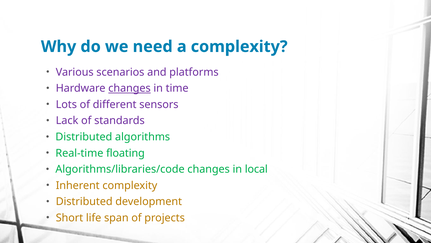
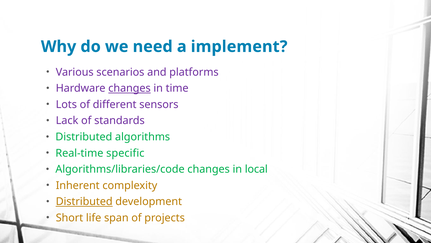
a complexity: complexity -> implement
floating: floating -> specific
Distributed at (84, 201) underline: none -> present
